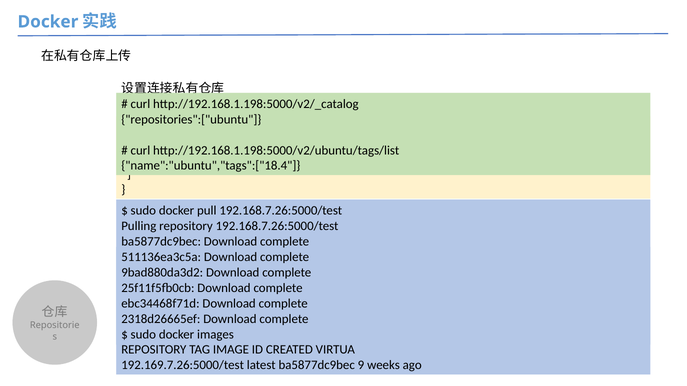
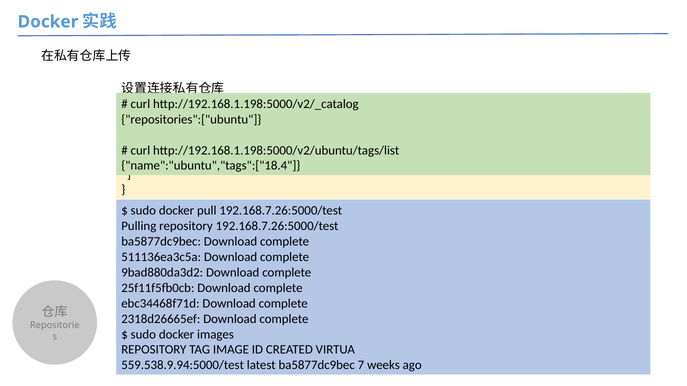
192.169.7.26:5000/test: 192.169.7.26:5000/test -> 559.538.9.94:5000/test
9: 9 -> 7
